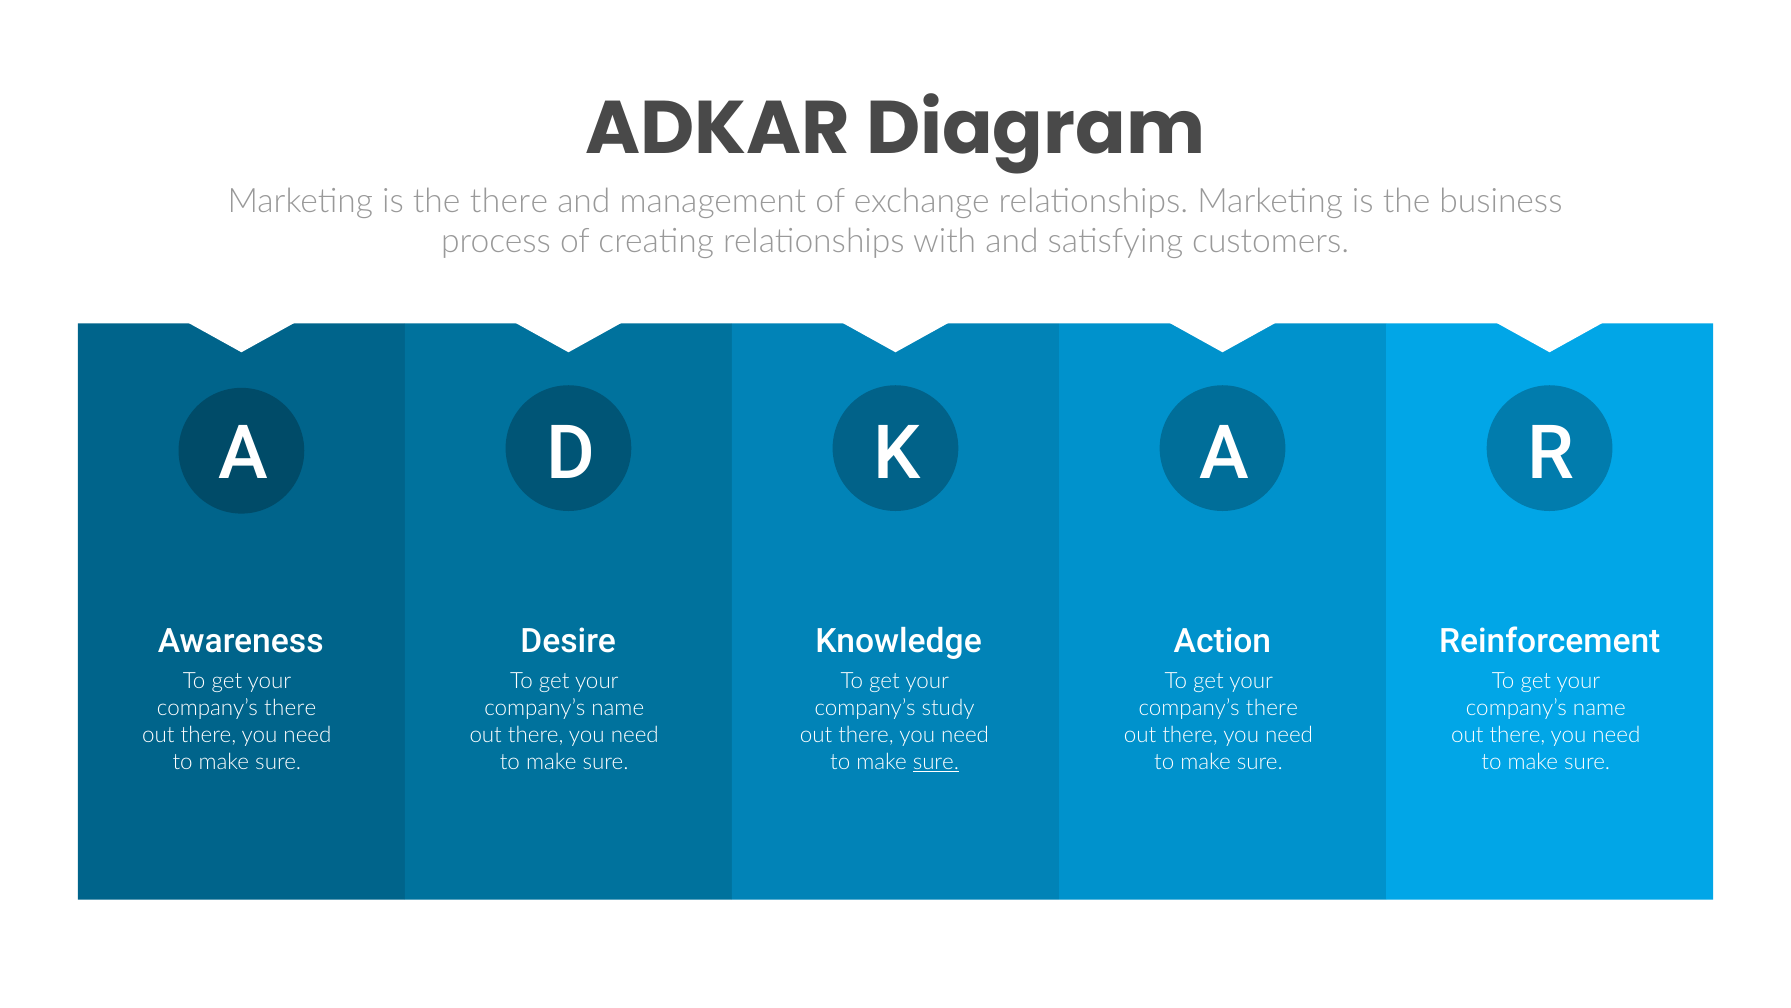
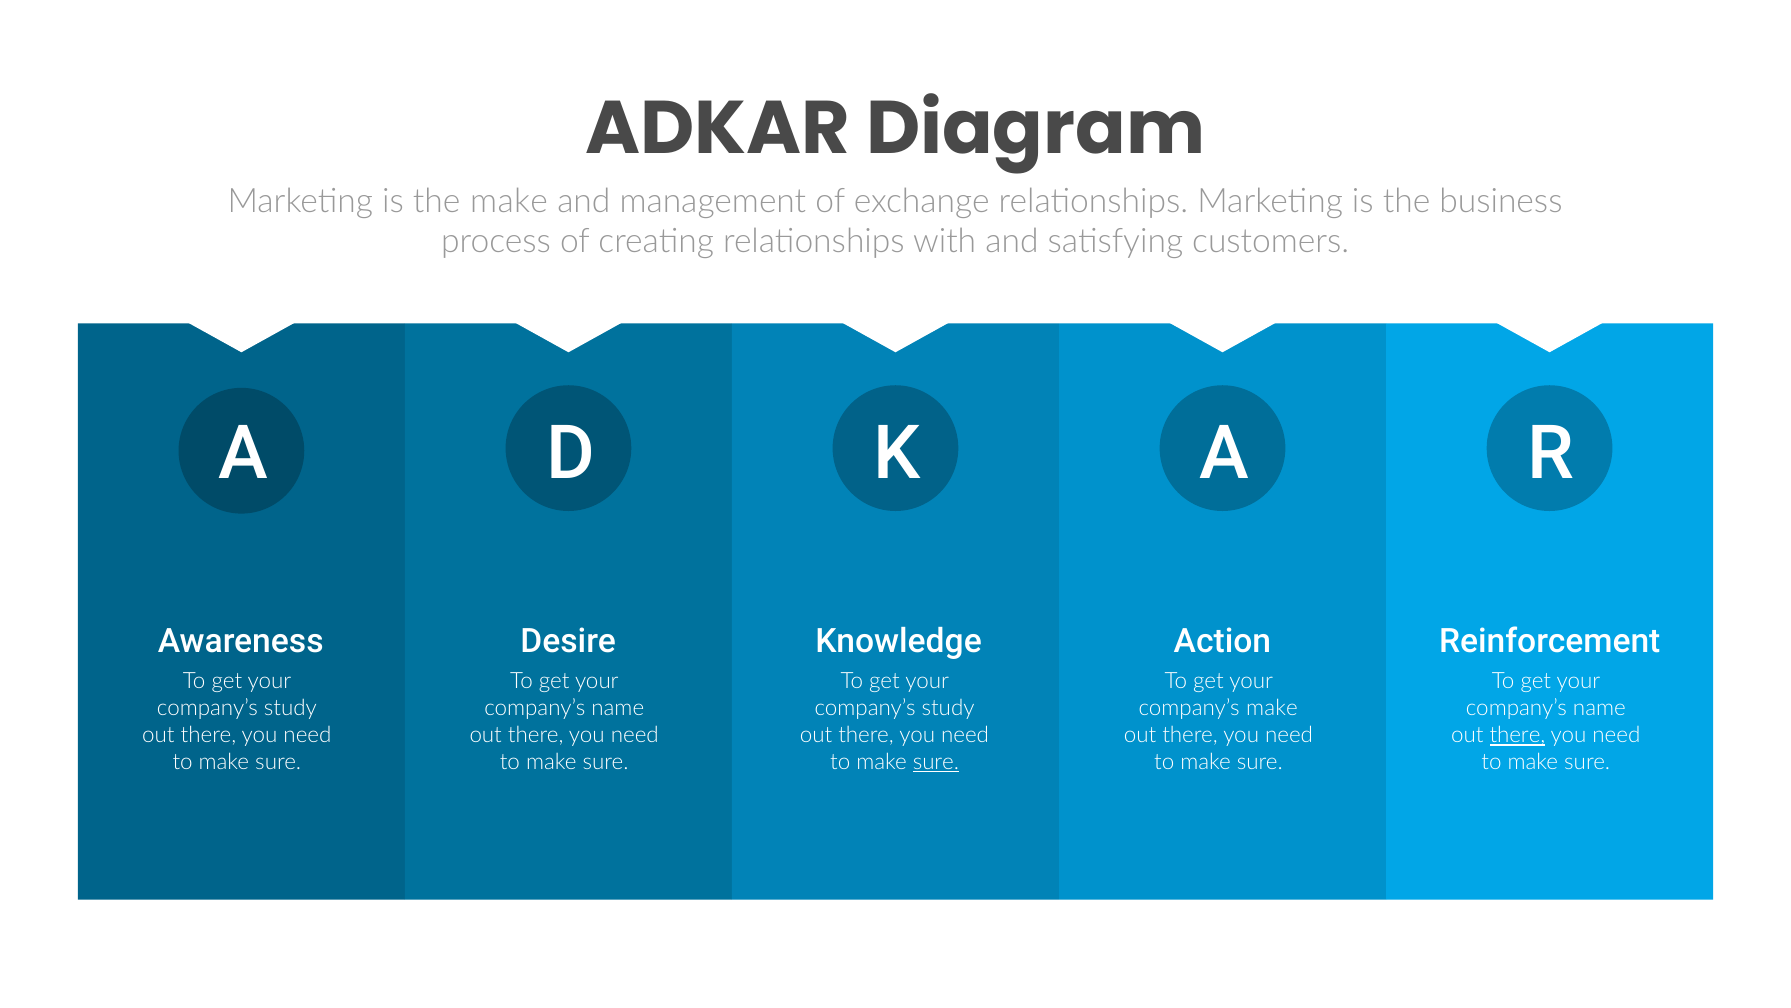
the there: there -> make
there at (290, 708): there -> study
there at (1272, 708): there -> make
there at (1517, 735) underline: none -> present
